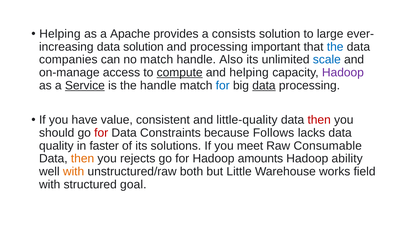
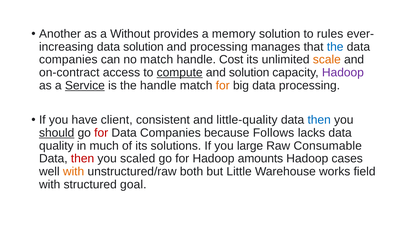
Helping at (60, 34): Helping -> Another
Apache: Apache -> Without
consists: consists -> memory
large: large -> rules
important: important -> manages
Also: Also -> Cost
scale colour: blue -> orange
on-manage: on-manage -> on-contract
and helping: helping -> solution
for at (223, 86) colour: blue -> orange
data at (264, 86) underline: present -> none
value: value -> client
then at (319, 120) colour: red -> blue
should underline: none -> present
Constraints at (170, 133): Constraints -> Companies
faster: faster -> much
meet: meet -> large
then at (83, 159) colour: orange -> red
rejects: rejects -> scaled
ability: ability -> cases
